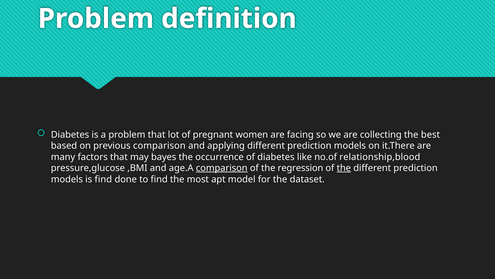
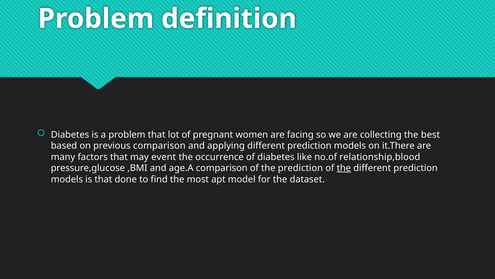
bayes: bayes -> event
comparison at (222, 168) underline: present -> none
the regression: regression -> prediction
is find: find -> that
